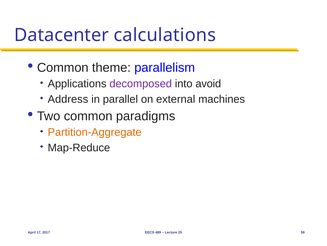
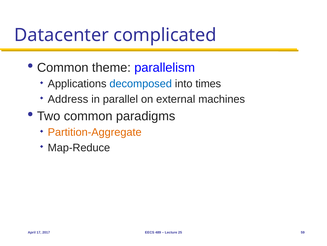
calculations: calculations -> complicated
decomposed colour: purple -> blue
avoid: avoid -> times
